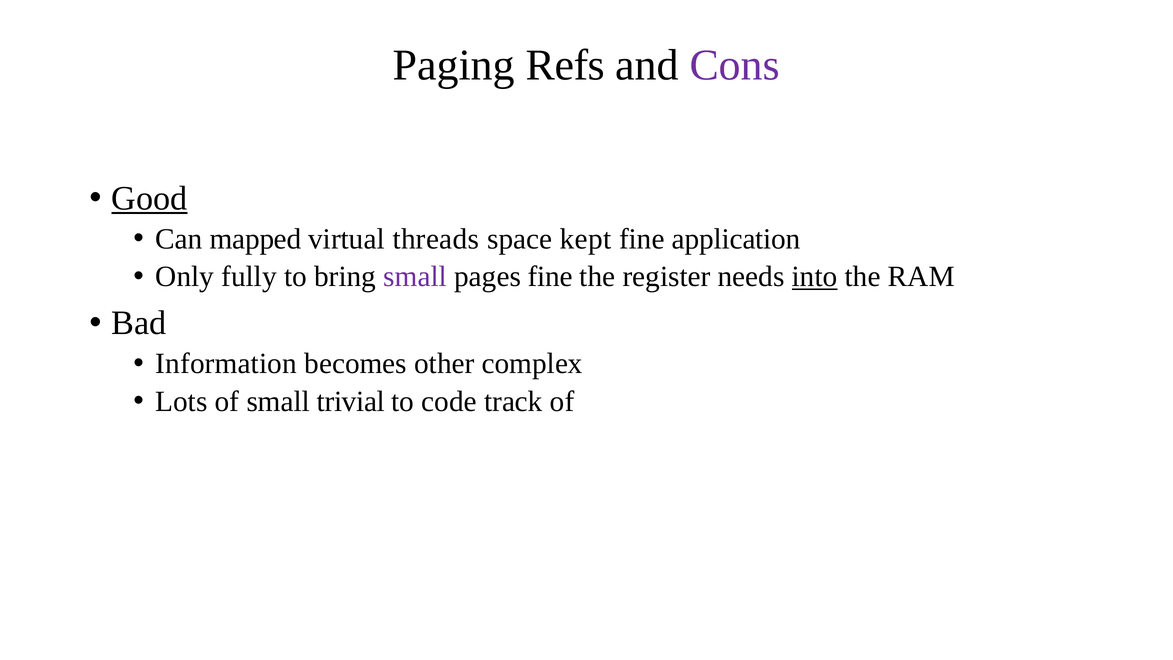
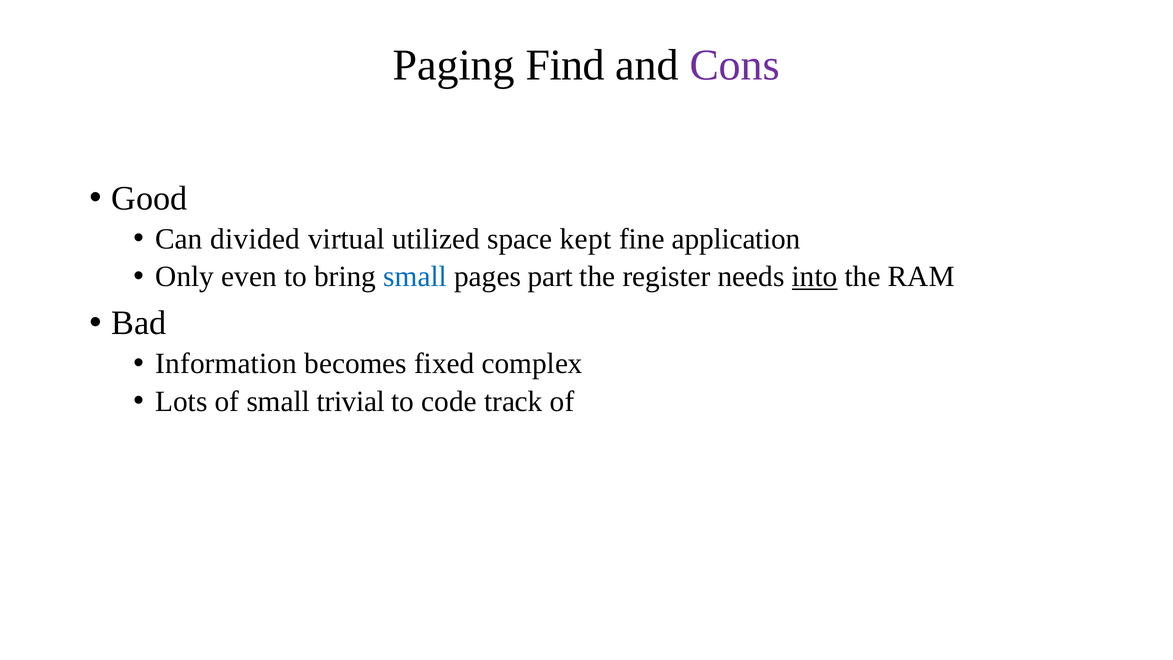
Refs: Refs -> Find
Good underline: present -> none
mapped: mapped -> divided
threads: threads -> utilized
fully: fully -> even
small at (415, 277) colour: purple -> blue
pages fine: fine -> part
other: other -> fixed
